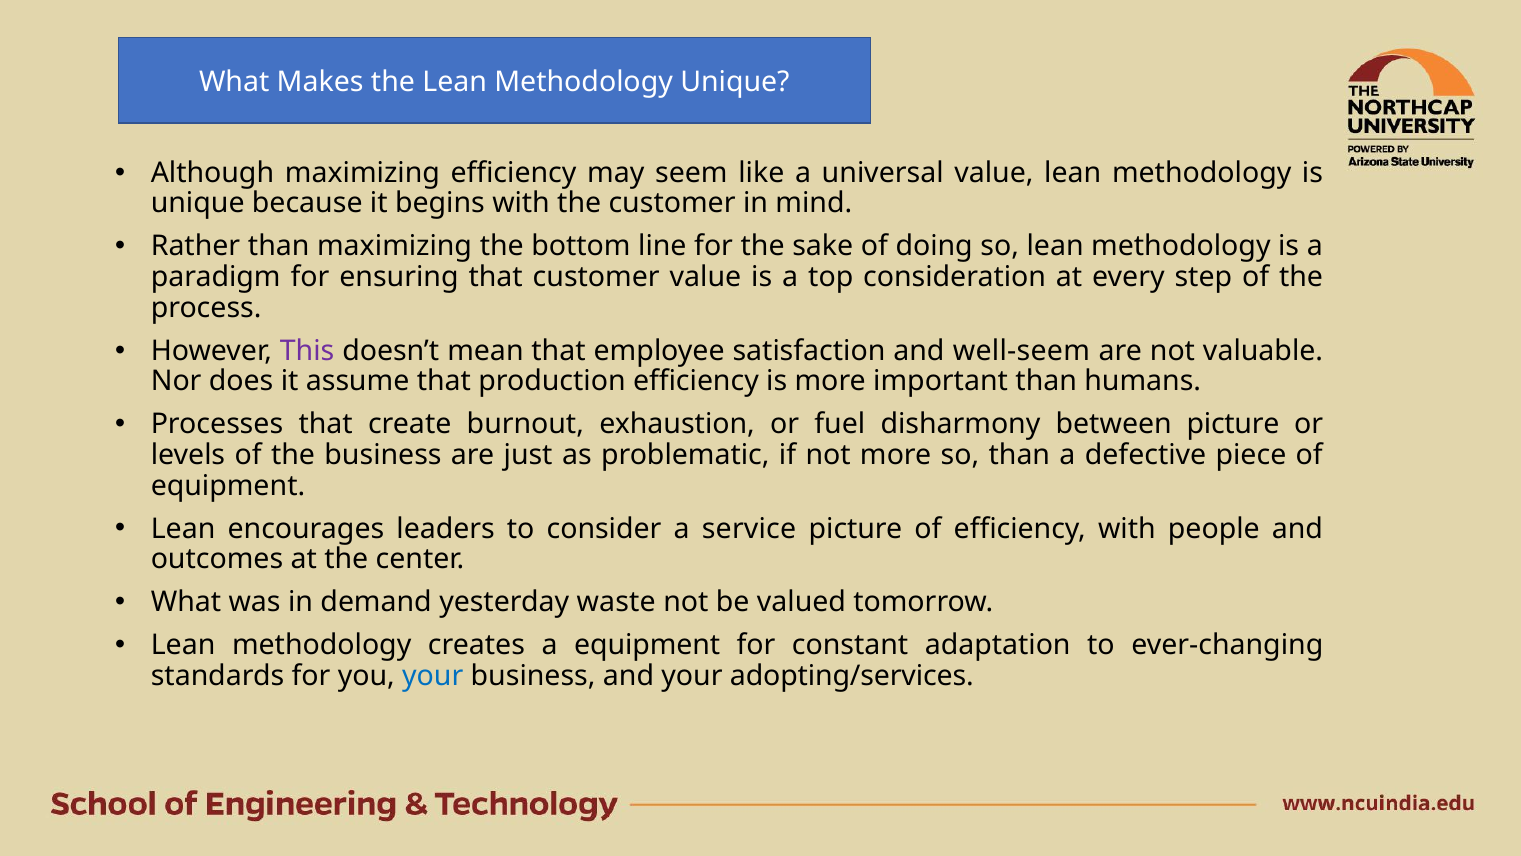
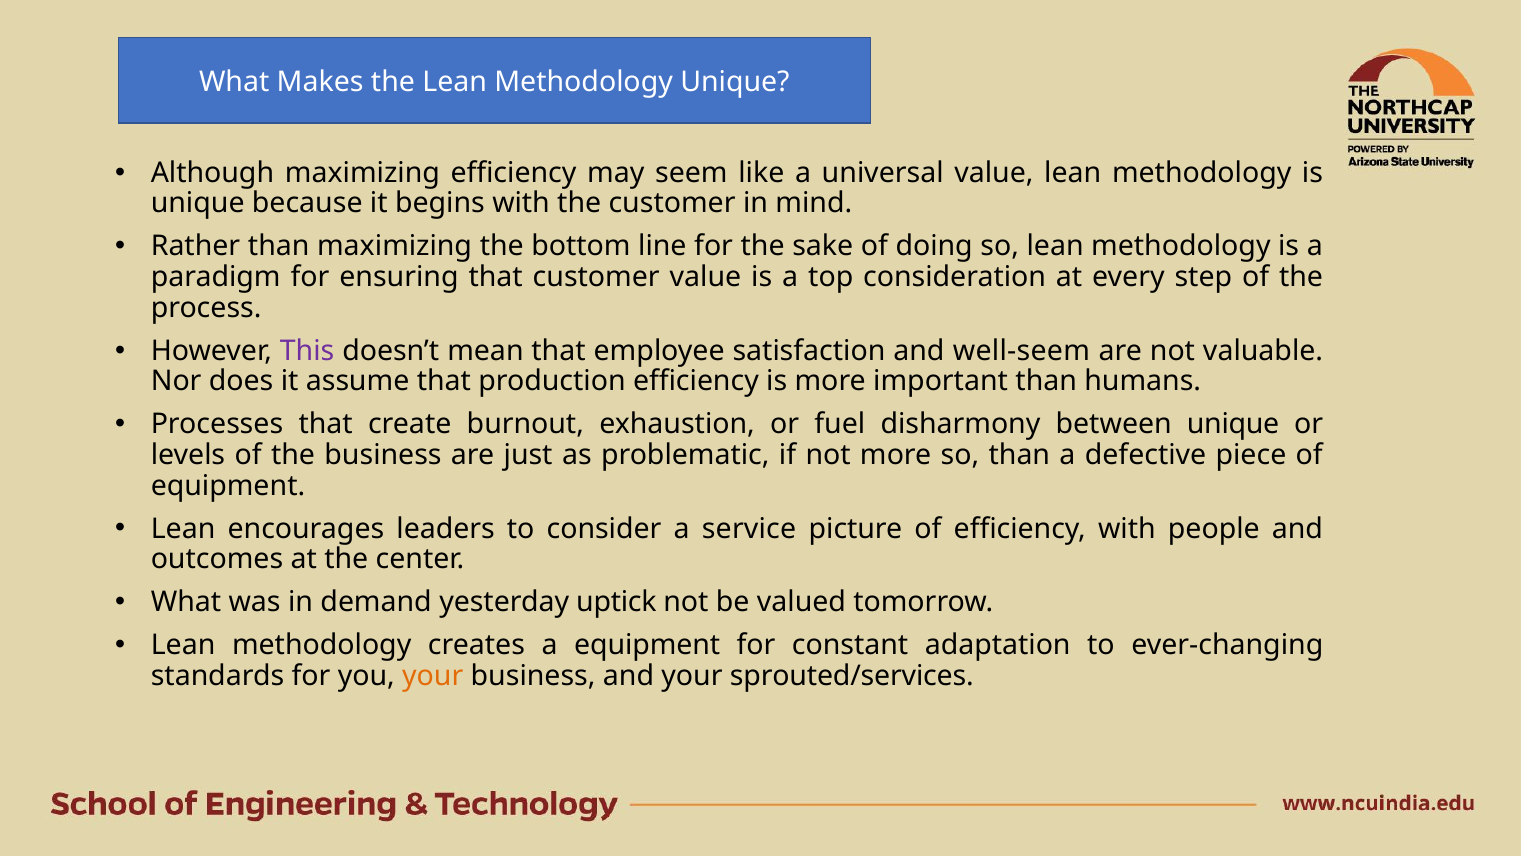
between picture: picture -> unique
waste: waste -> uptick
your at (433, 675) colour: blue -> orange
adopting/services: adopting/services -> sprouted/services
